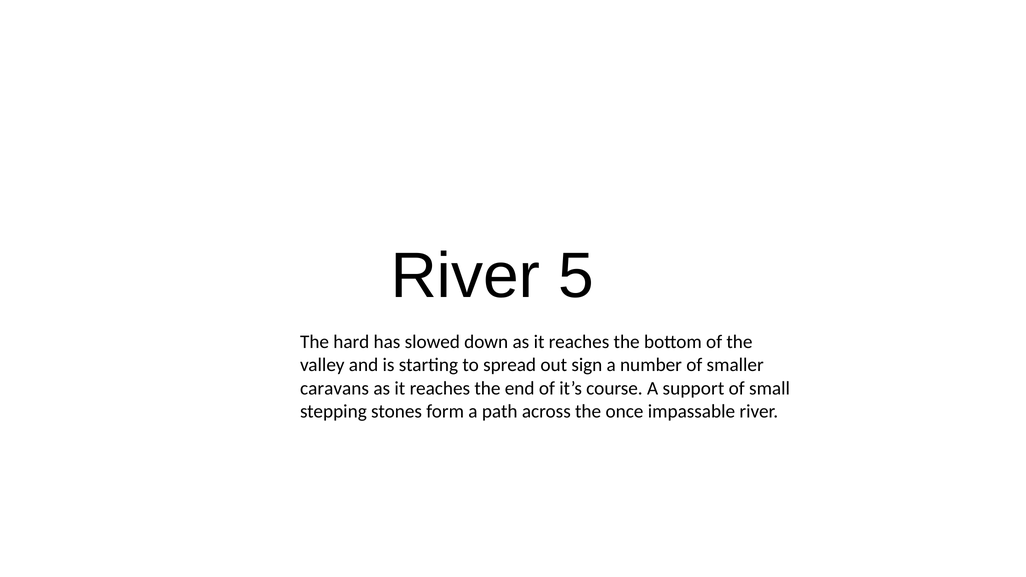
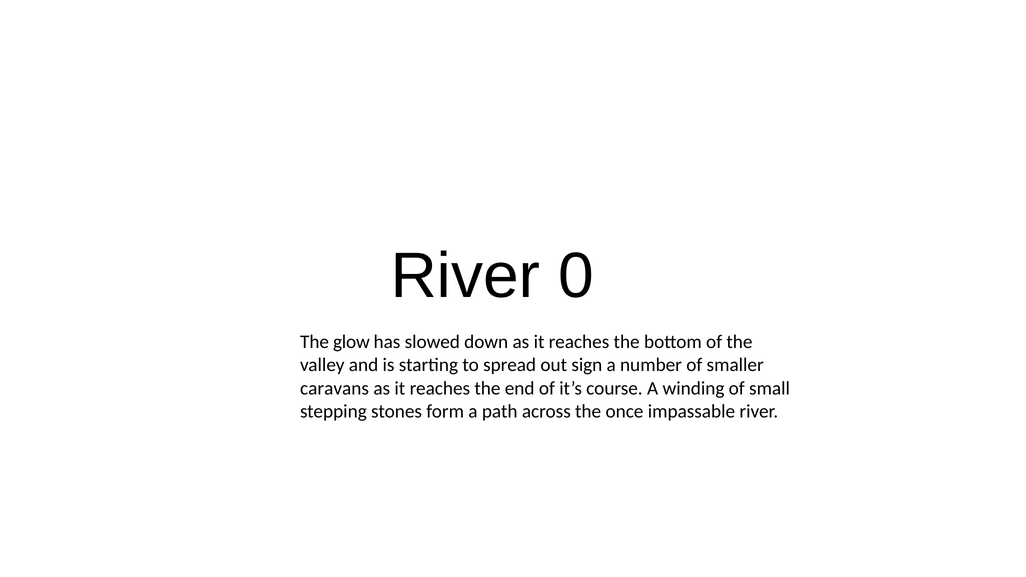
5: 5 -> 0
hard: hard -> glow
support: support -> winding
